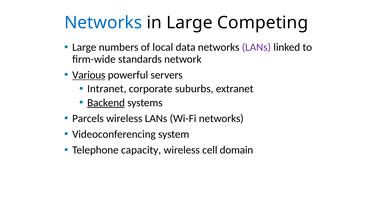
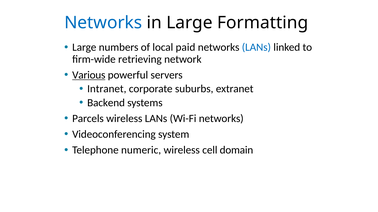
Competing: Competing -> Formatting
data: data -> paid
LANs at (256, 47) colour: purple -> blue
standards: standards -> retrieving
Backend underline: present -> none
capacity: capacity -> numeric
